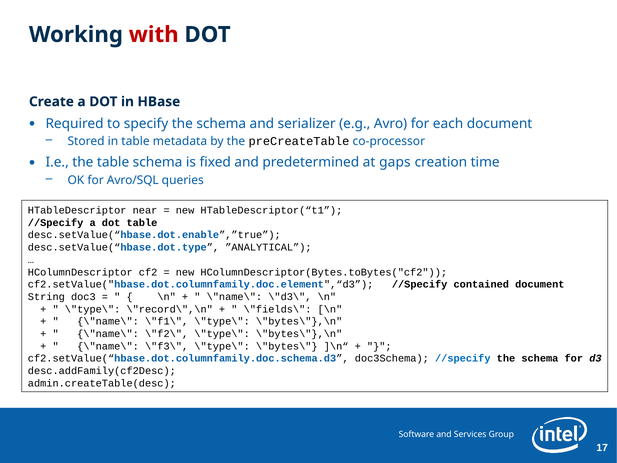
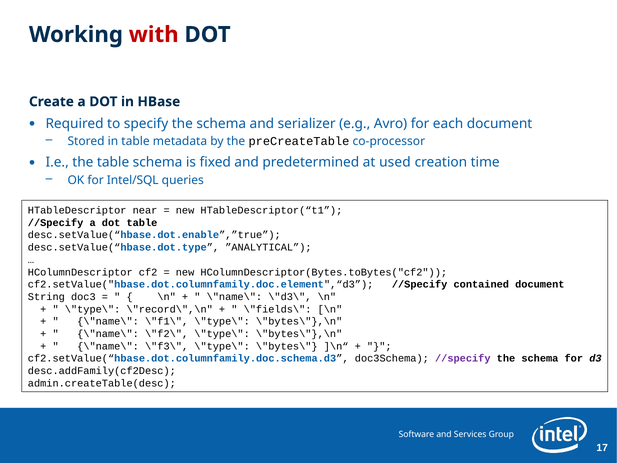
gaps: gaps -> used
Avro/SQL: Avro/SQL -> Intel/SQL
//specify at (463, 358) colour: blue -> purple
